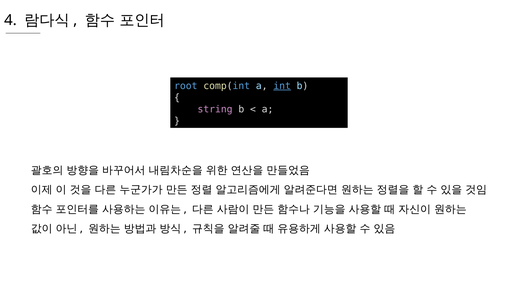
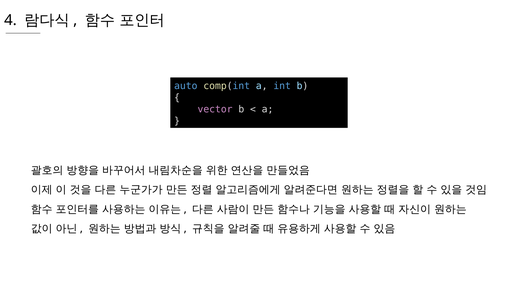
root: root -> auto
int underline: present -> none
string: string -> vector
